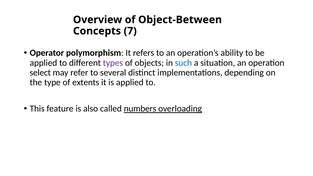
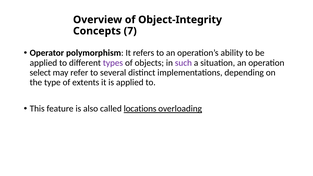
Object-Between: Object-Between -> Object-Integrity
such colour: blue -> purple
numbers: numbers -> locations
